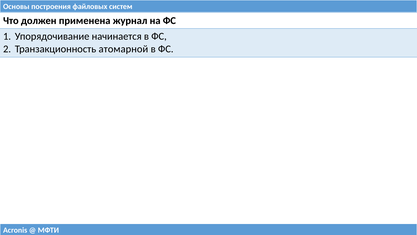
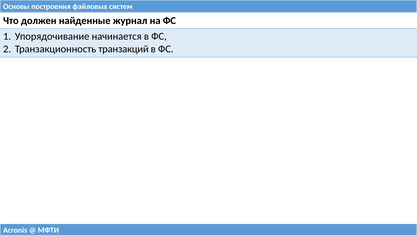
применена: применена -> найденные
атомарной: атомарной -> транзакций
